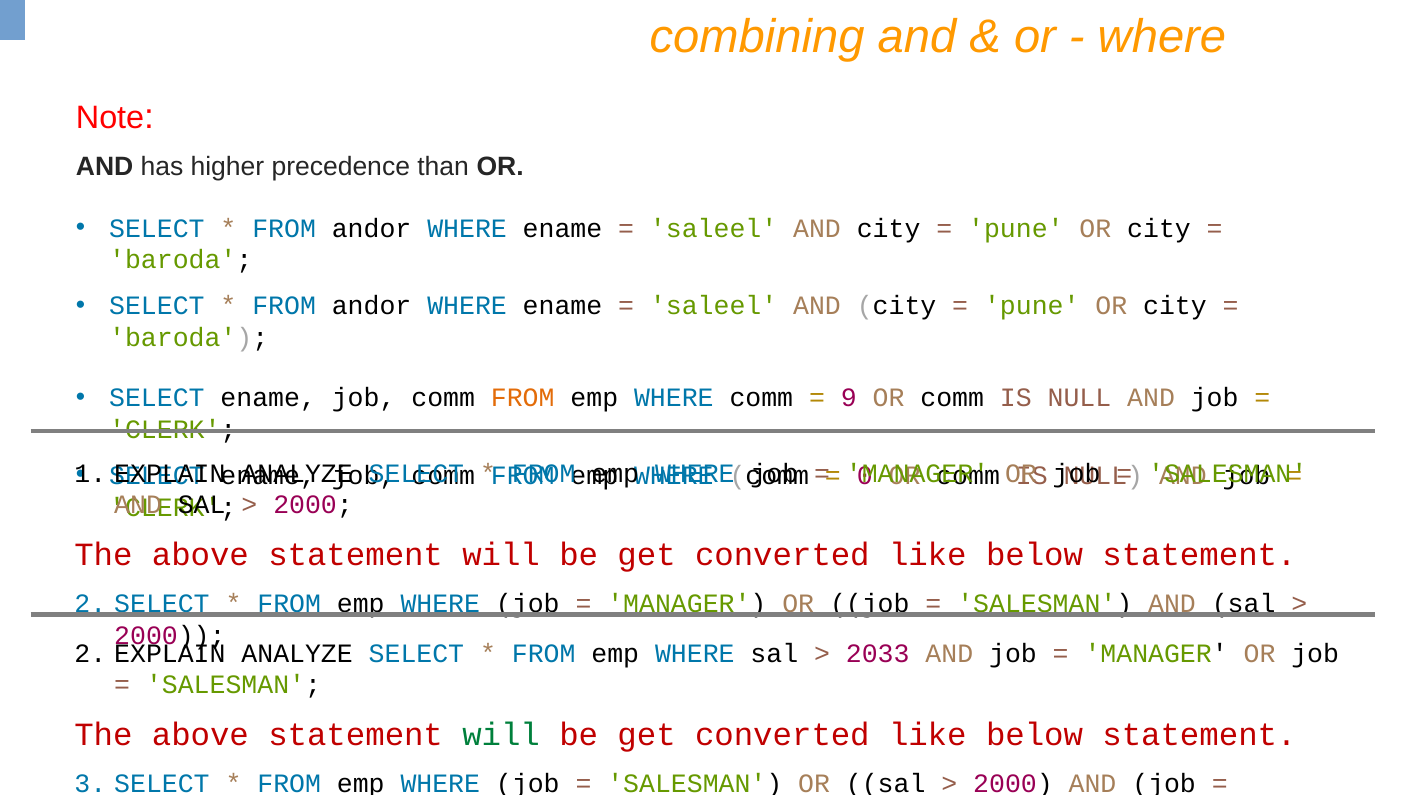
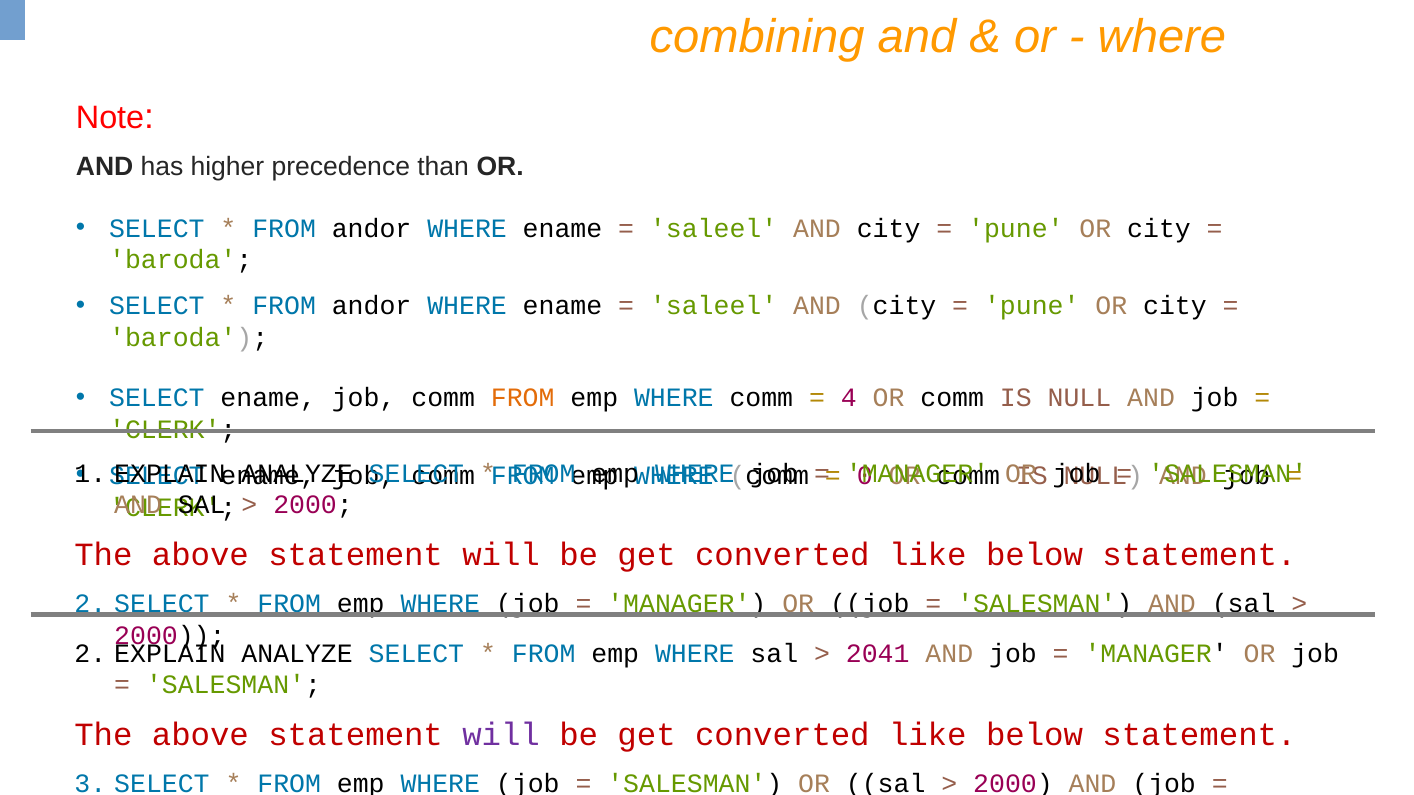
9: 9 -> 4
2033: 2033 -> 2041
will at (501, 735) colour: green -> purple
